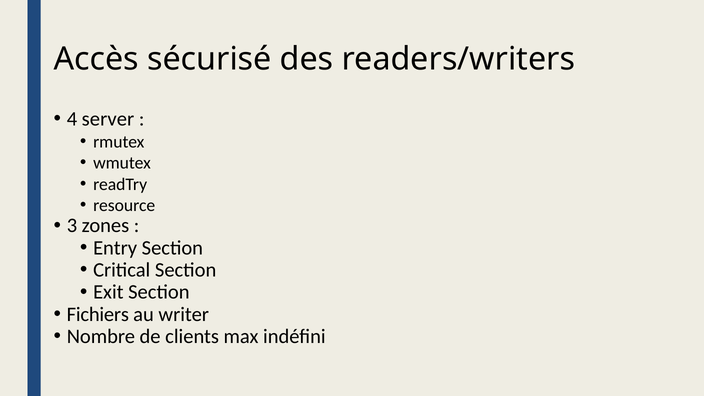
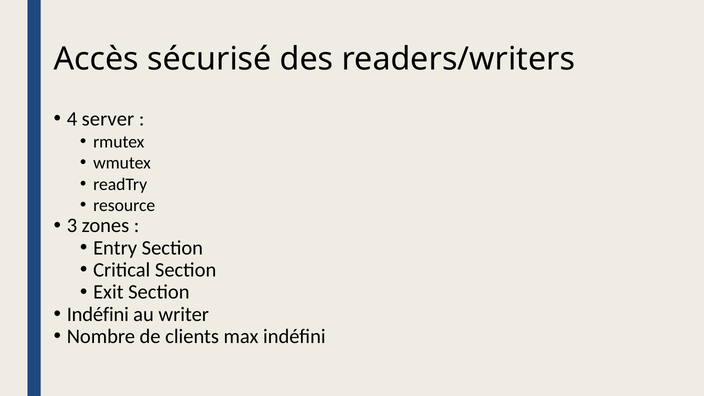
Fichiers at (98, 314): Fichiers -> Indéfini
